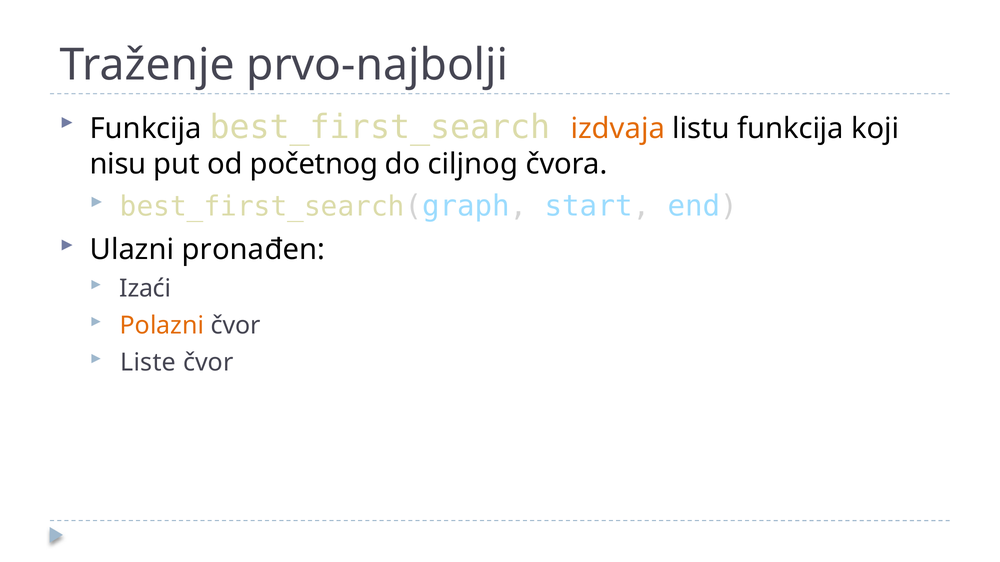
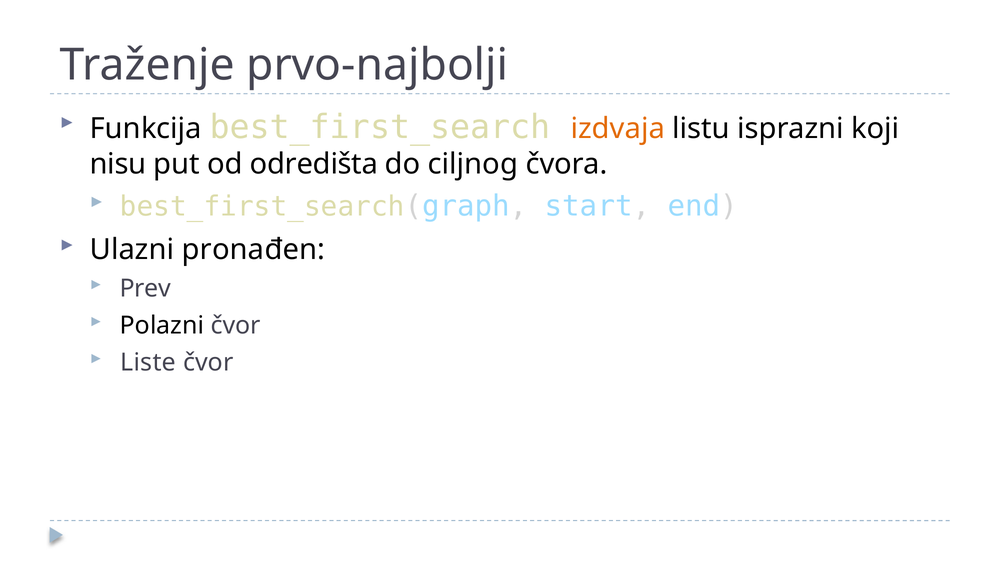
listu funkcija: funkcija -> isprazni
početnog: početnog -> odredišta
Izaći: Izaći -> Prev
Polazni colour: orange -> black
